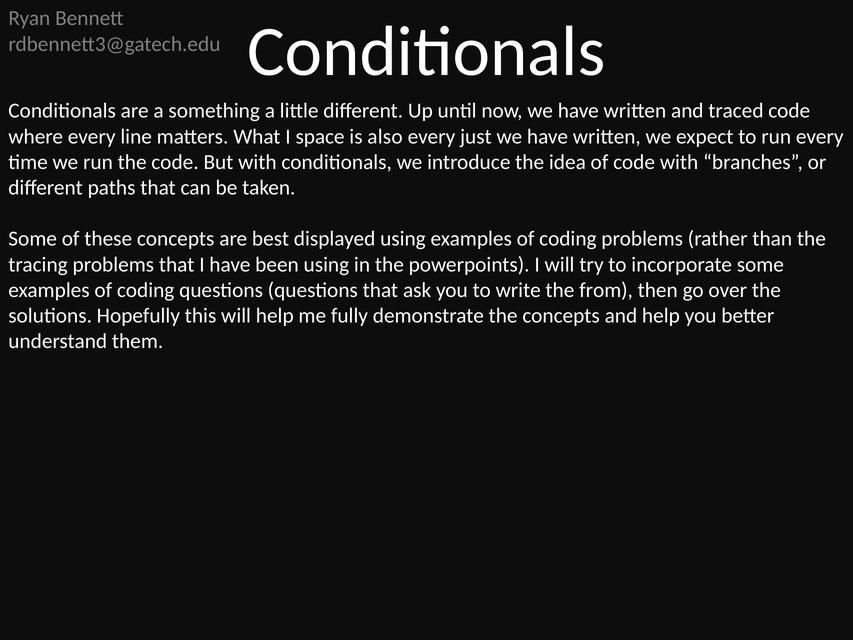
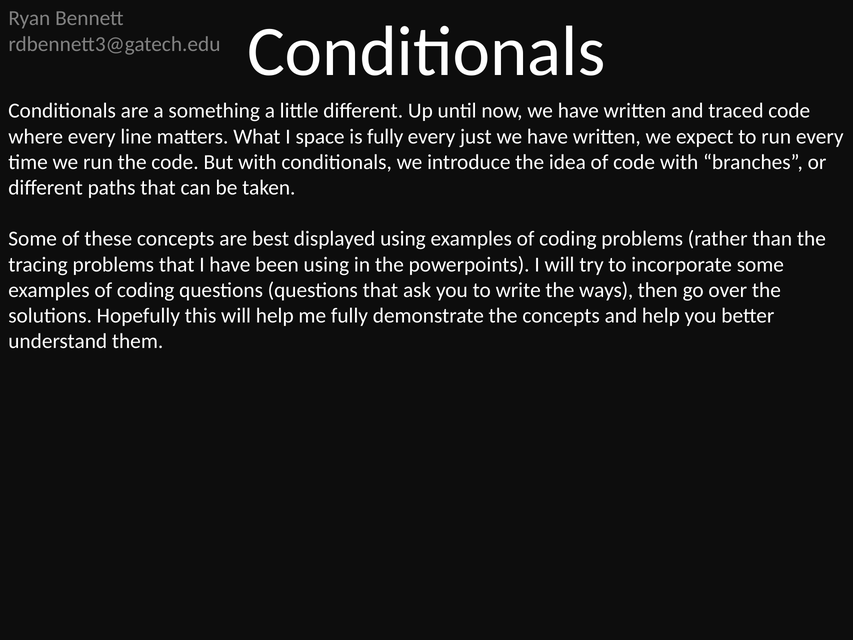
is also: also -> fully
from: from -> ways
